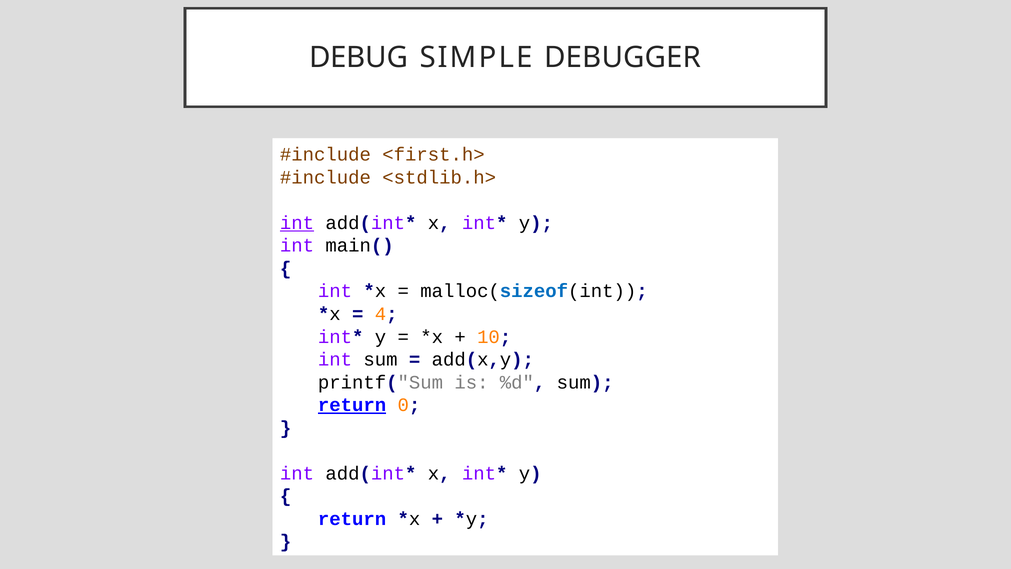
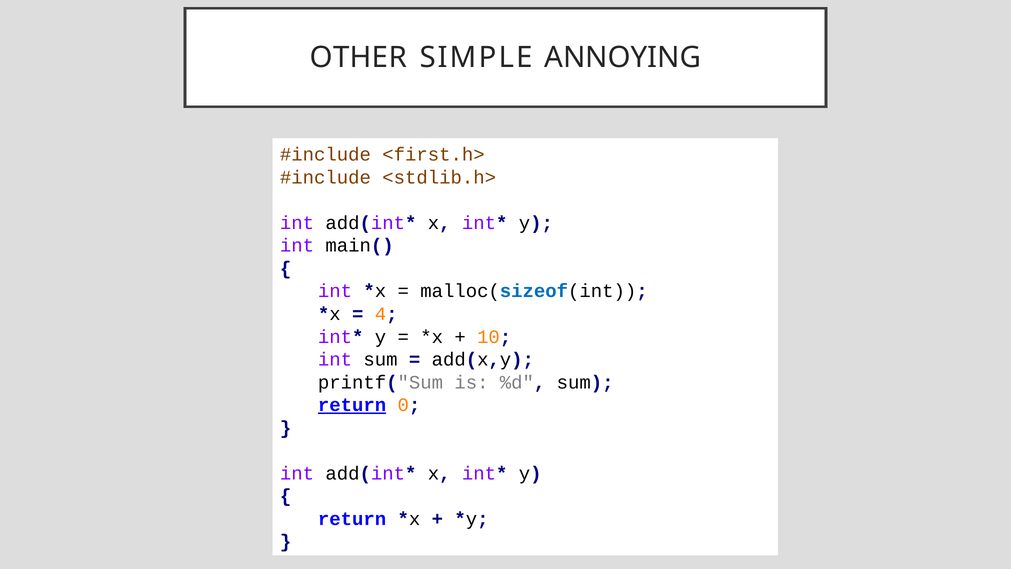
DEBUG: DEBUG -> OTHER
DEBUGGER: DEBUGGER -> ANNOYING
int at (297, 223) underline: present -> none
